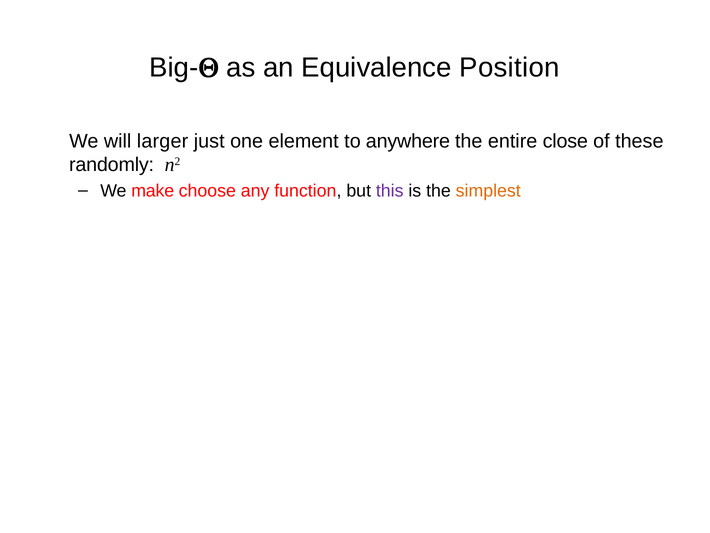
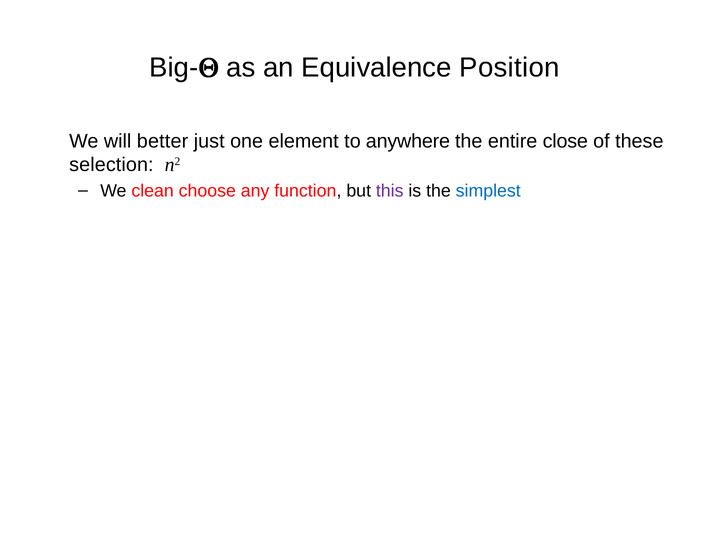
larger: larger -> better
randomly: randomly -> selection
make: make -> clean
simplest colour: orange -> blue
